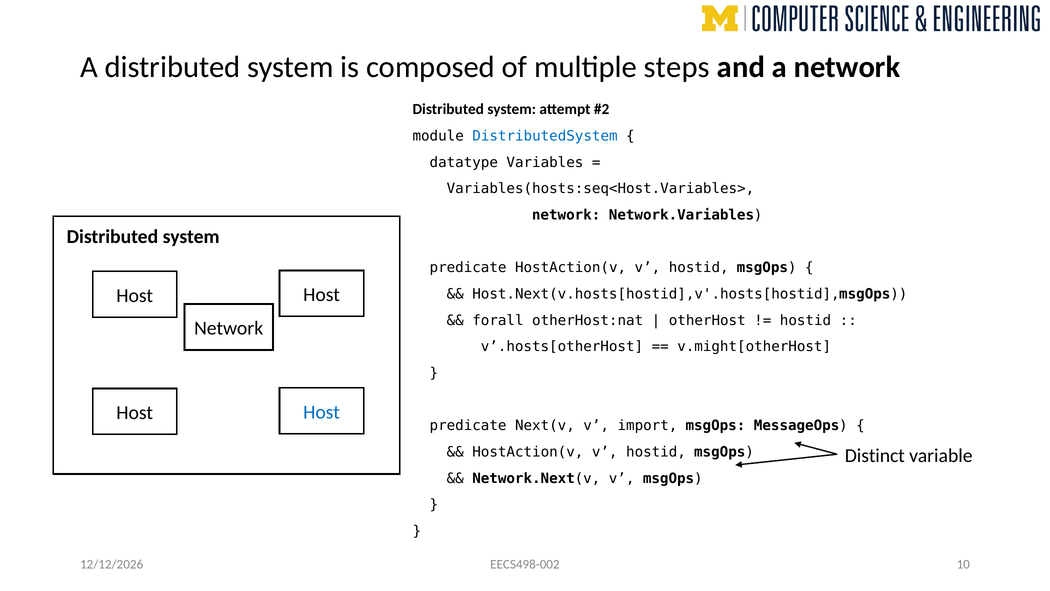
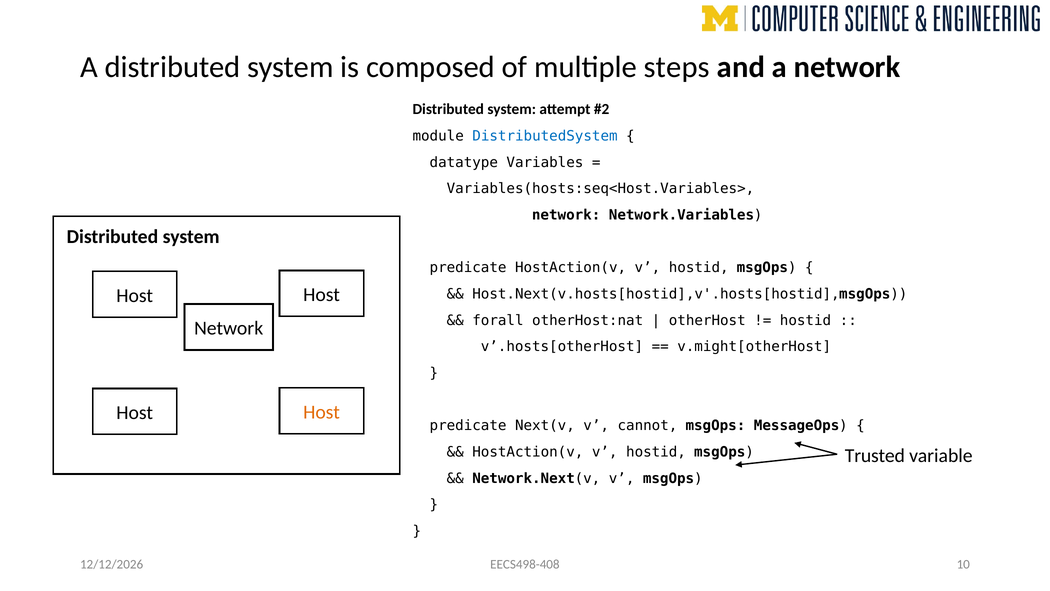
Host at (322, 412) colour: blue -> orange
import: import -> cannot
Distinct: Distinct -> Trusted
EECS498-002: EECS498-002 -> EECS498-408
